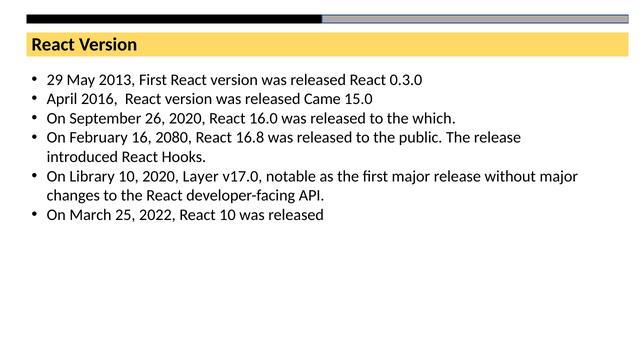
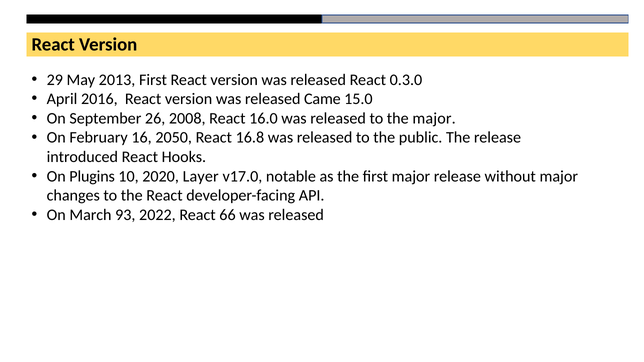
26 2020: 2020 -> 2008
the which: which -> major
2080: 2080 -> 2050
Library: Library -> Plugins
25: 25 -> 93
React 10: 10 -> 66
